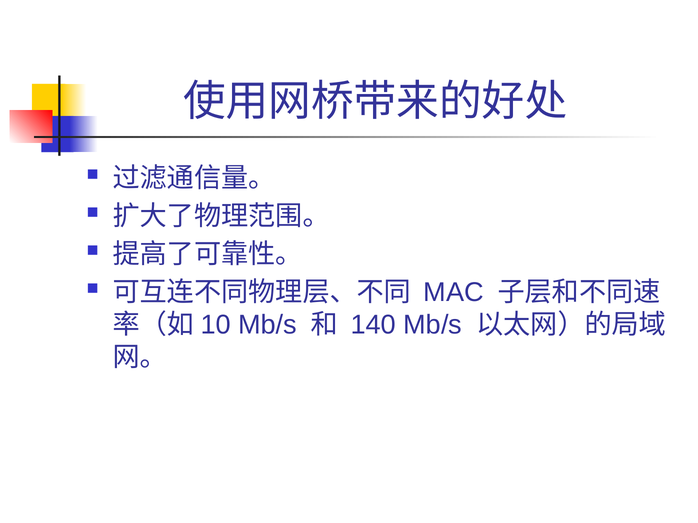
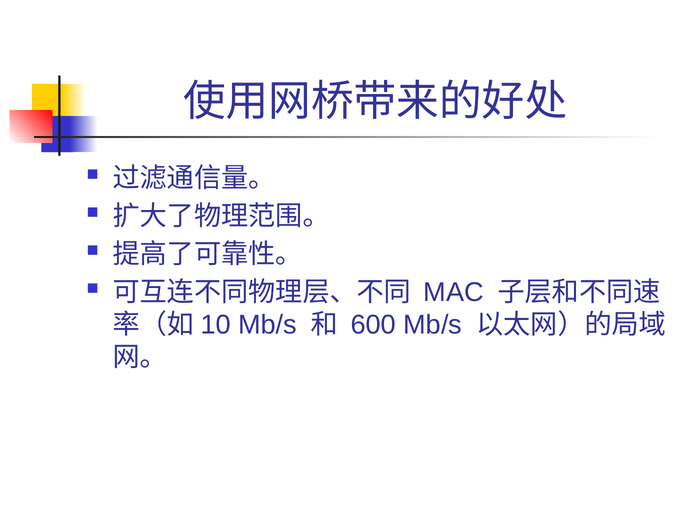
140: 140 -> 600
